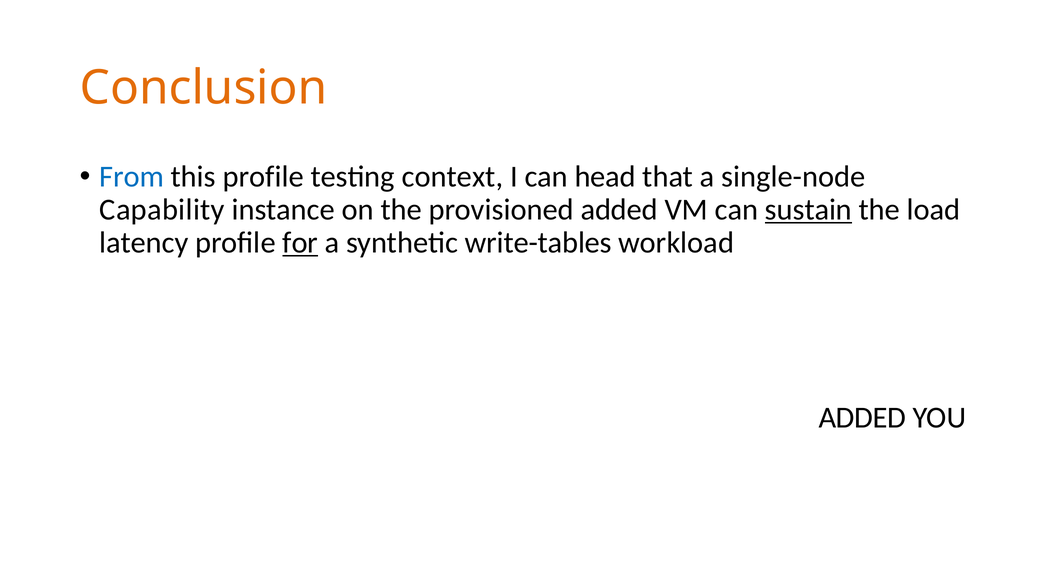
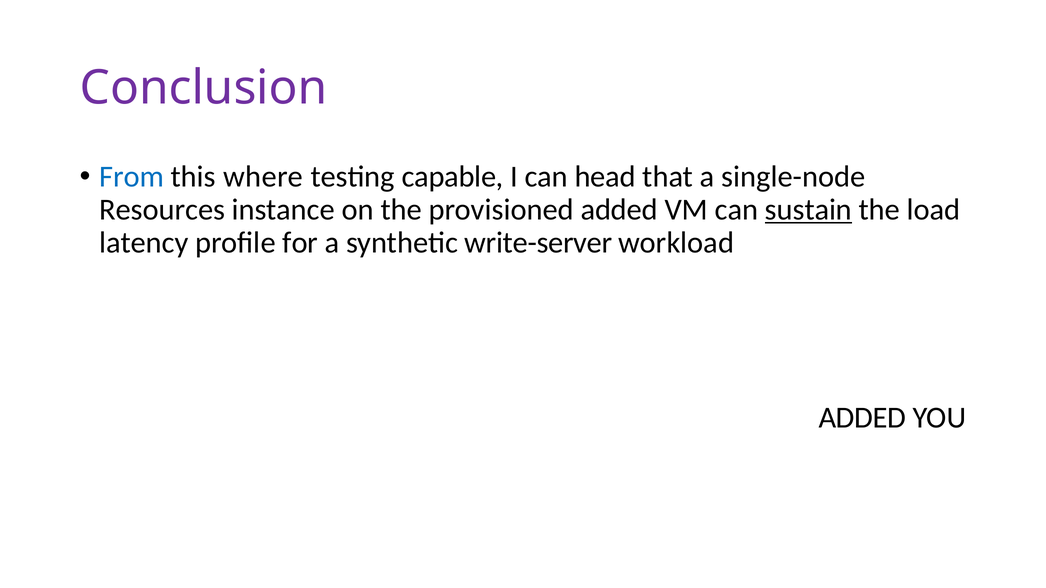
Conclusion colour: orange -> purple
this profile: profile -> where
context: context -> capable
Capability: Capability -> Resources
for underline: present -> none
write-tables: write-tables -> write-server
